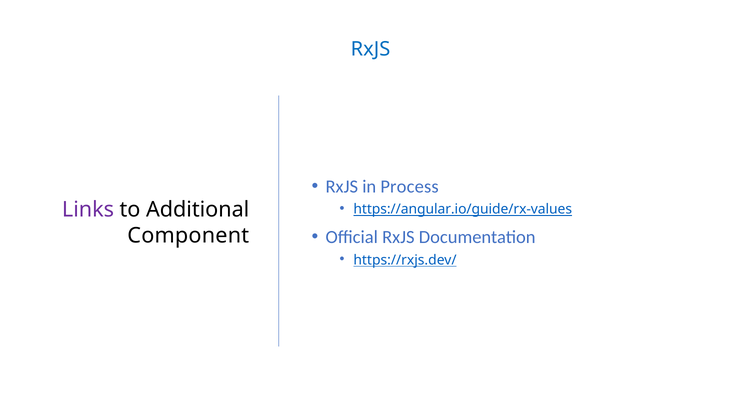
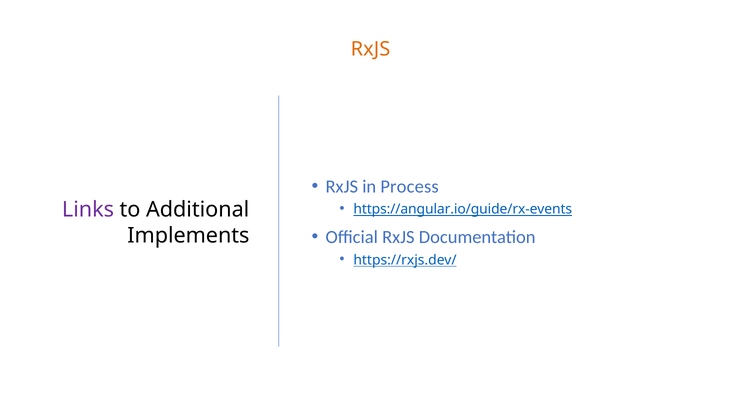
RxJS at (370, 49) colour: blue -> orange
https://angular.io/guide/rx-values: https://angular.io/guide/rx-values -> https://angular.io/guide/rx-events
Component: Component -> Implements
